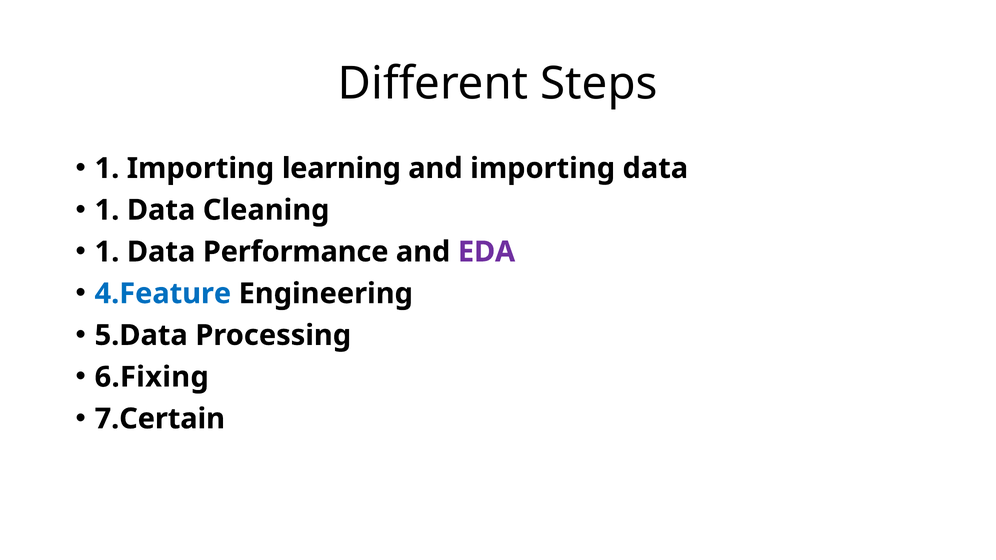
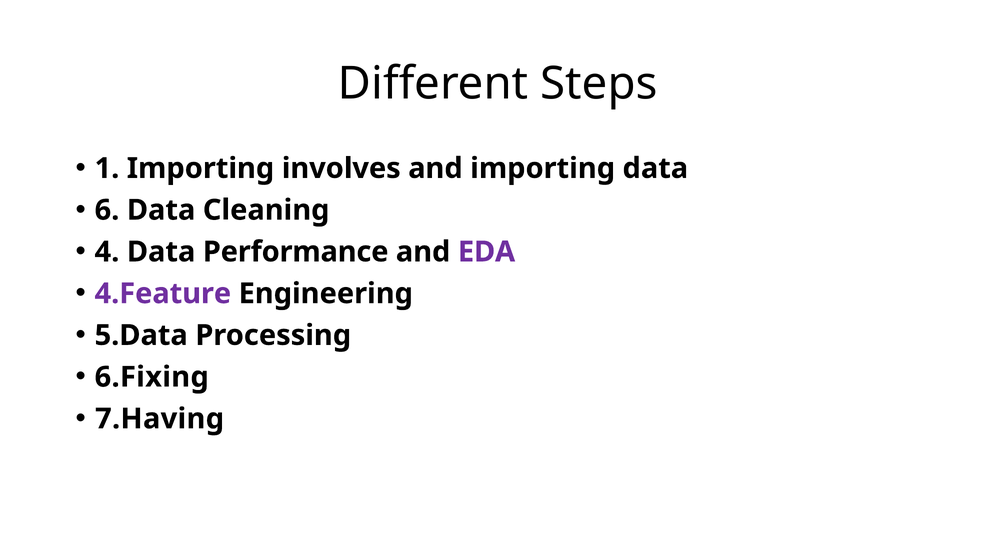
learning: learning -> involves
1 at (107, 210): 1 -> 6
1 at (107, 252): 1 -> 4
4.Feature colour: blue -> purple
7.Certain: 7.Certain -> 7.Having
